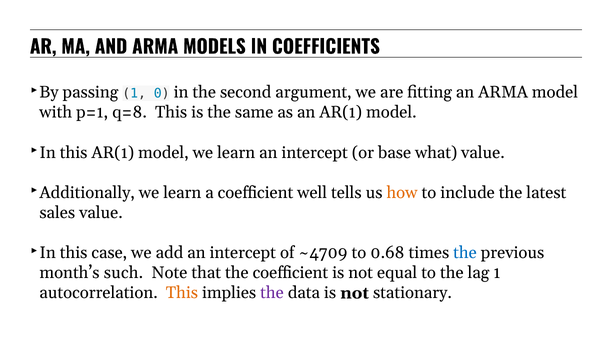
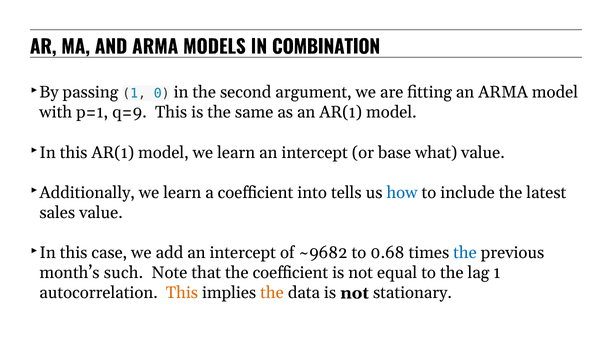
COEFFICIENTS: COEFFICIENTS -> COMBINATION
q=8: q=8 -> q=9
well: well -> into
how colour: orange -> blue
~4709: ~4709 -> ~9682
the at (272, 293) colour: purple -> orange
